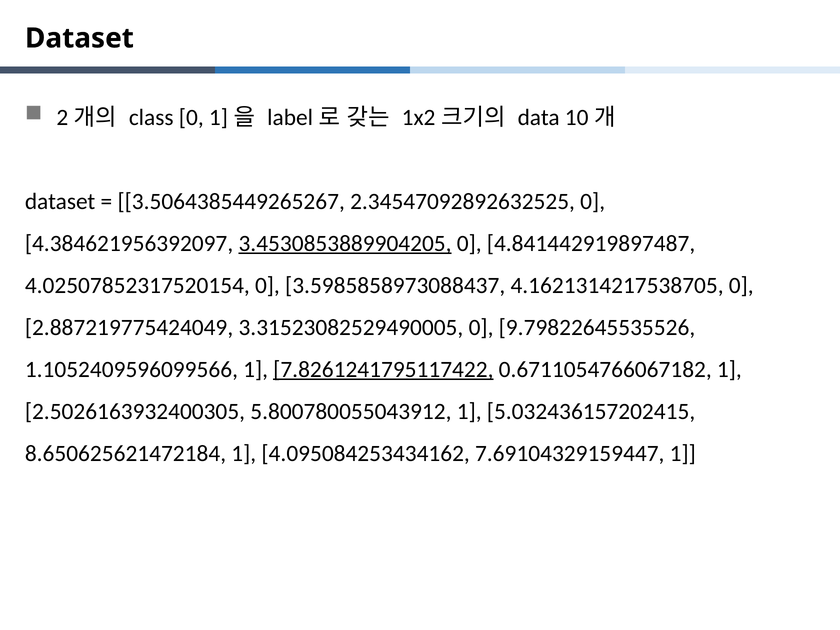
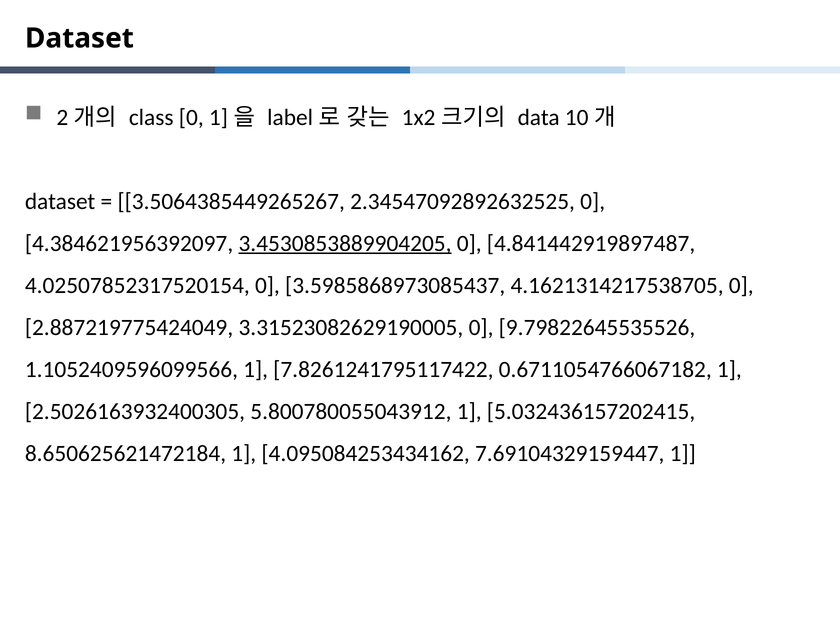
3.5985858973088437: 3.5985858973088437 -> 3.5985868973085437
3.31523082529490005: 3.31523082529490005 -> 3.31523082629190005
7.8261241795117422 underline: present -> none
